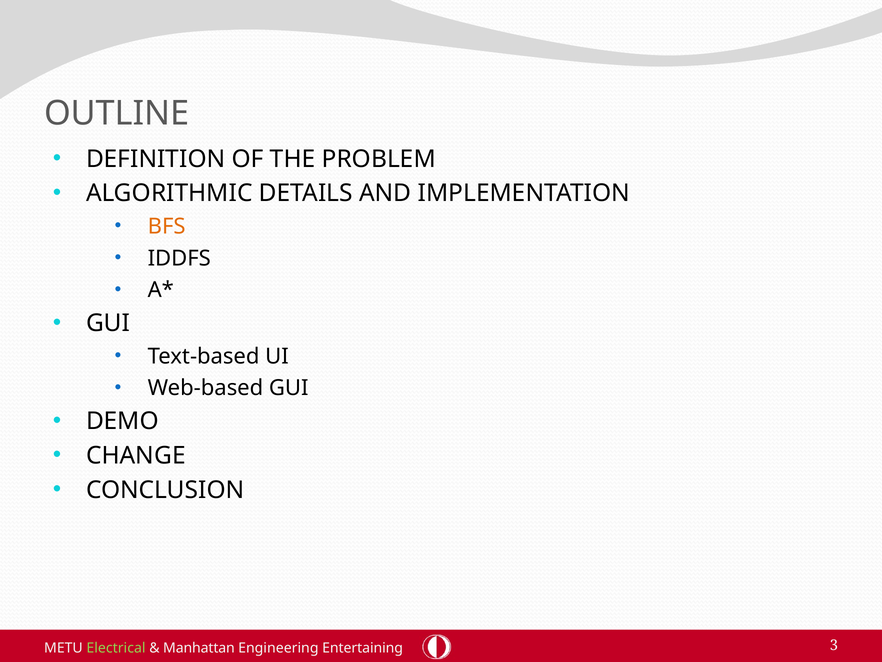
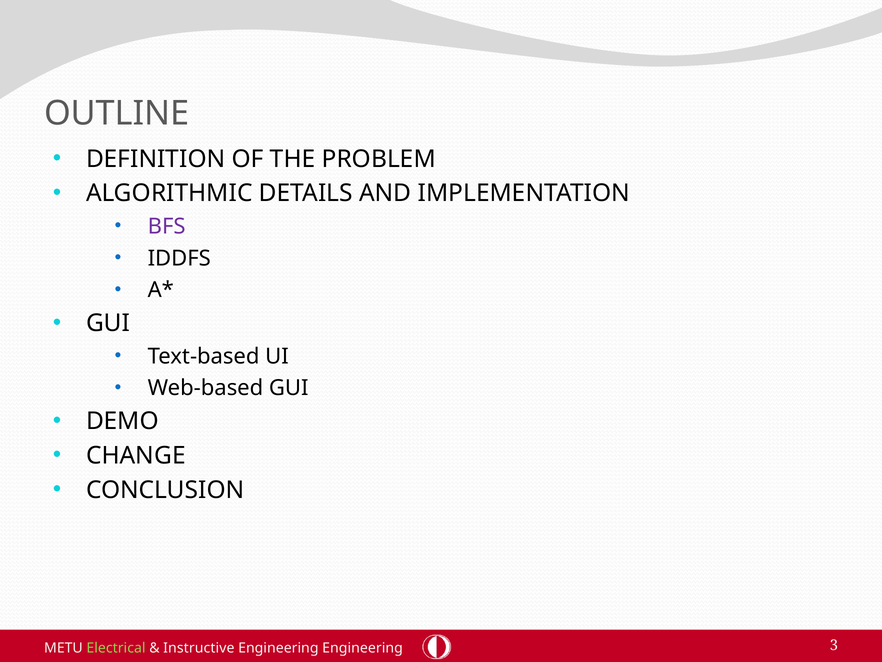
BFS colour: orange -> purple
Manhattan: Manhattan -> Instructive
Engineering Entertaining: Entertaining -> Engineering
